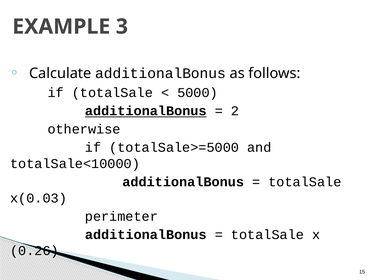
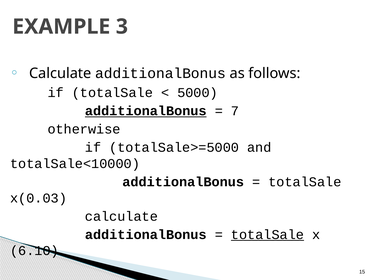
2: 2 -> 7
perimeter at (121, 217): perimeter -> calculate
totalSale at (267, 235) underline: none -> present
0.26: 0.26 -> 6.10
